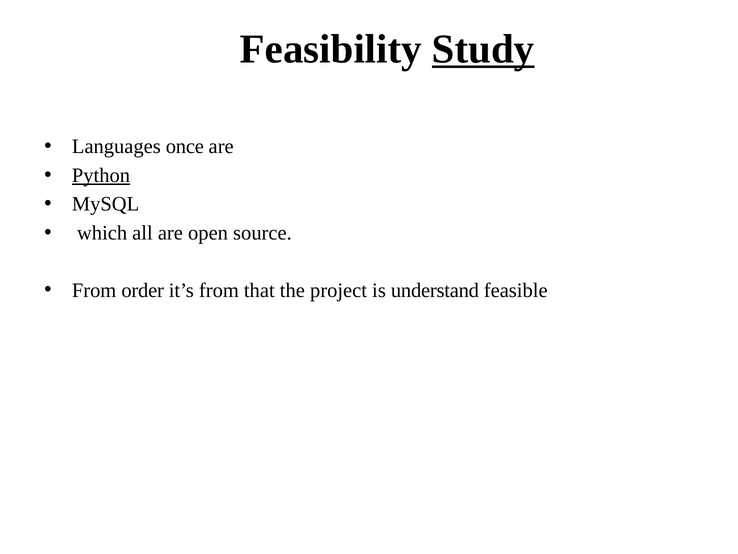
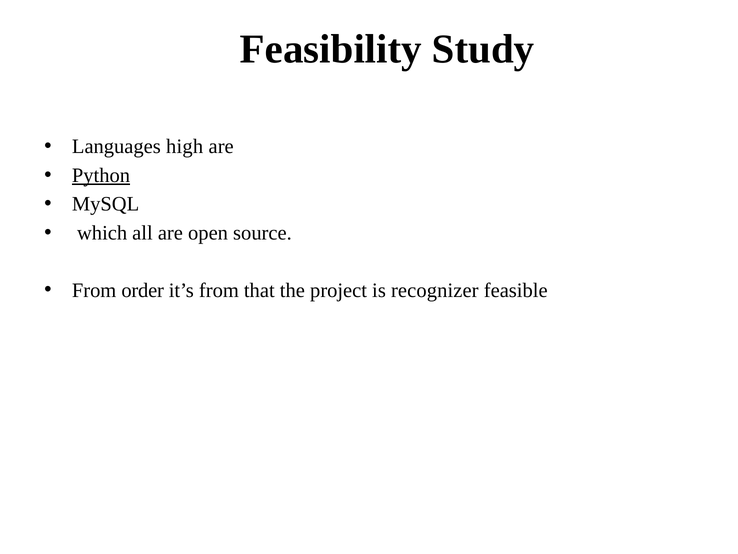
Study underline: present -> none
once: once -> high
understand: understand -> recognizer
